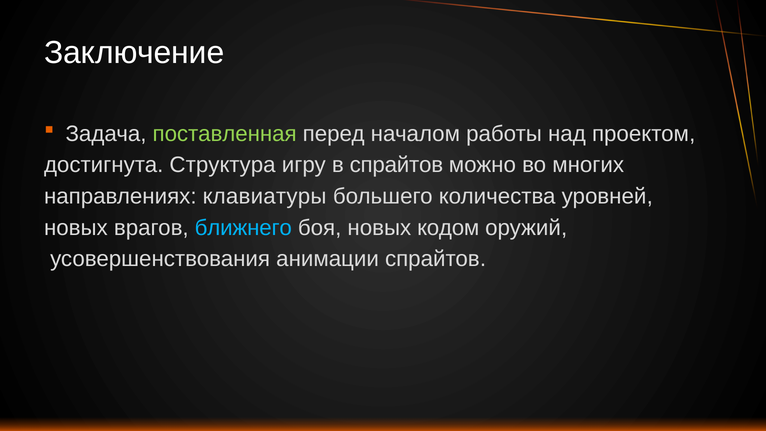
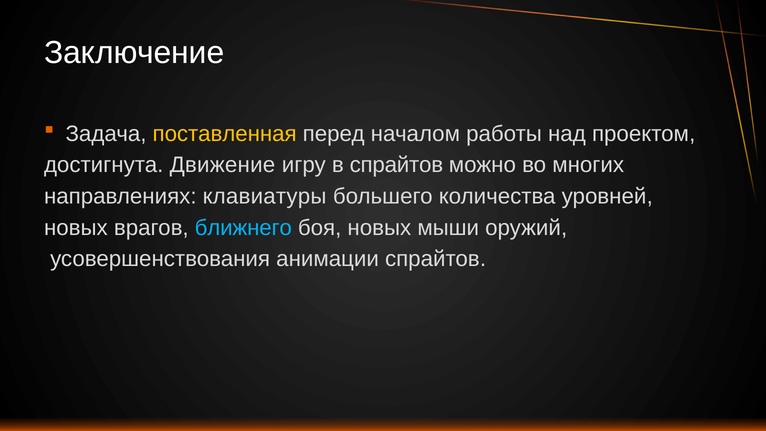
поставленная colour: light green -> yellow
Структура: Структура -> Движение
кодом: кодом -> мыши
